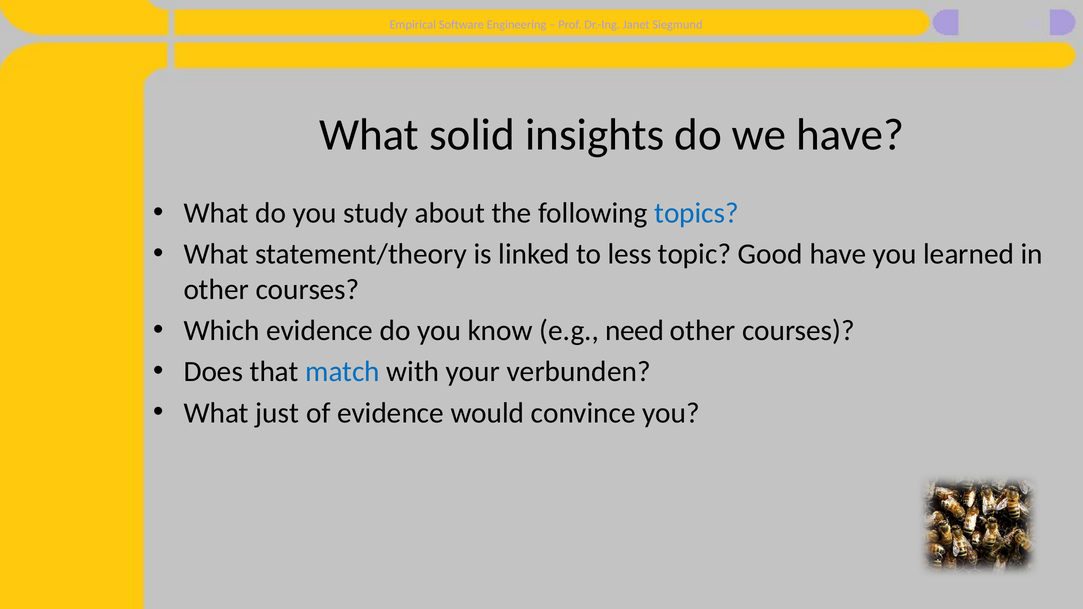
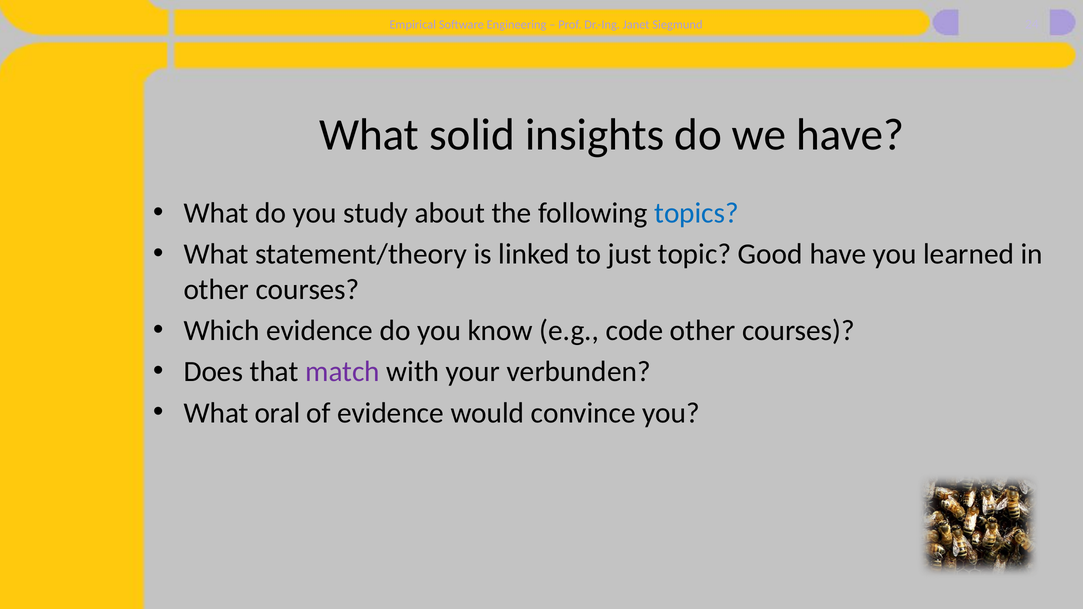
less: less -> just
need: need -> code
match colour: blue -> purple
just: just -> oral
